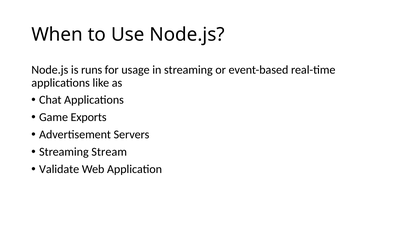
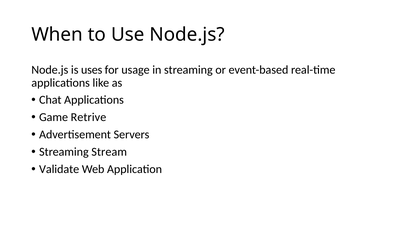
runs: runs -> uses
Exports: Exports -> Retrive
